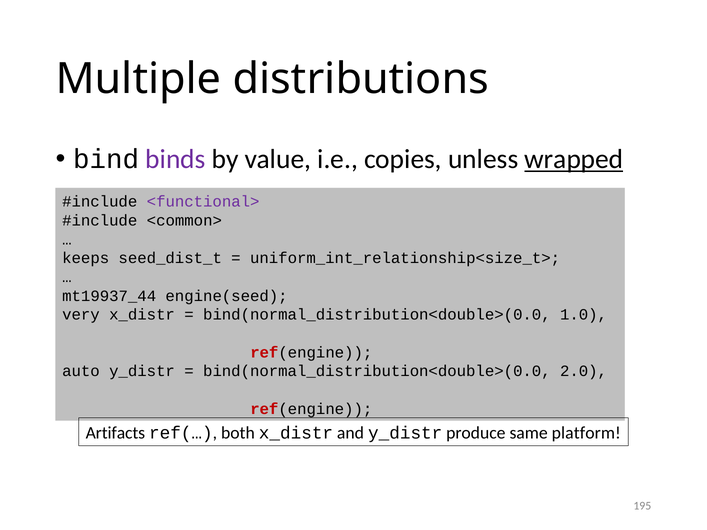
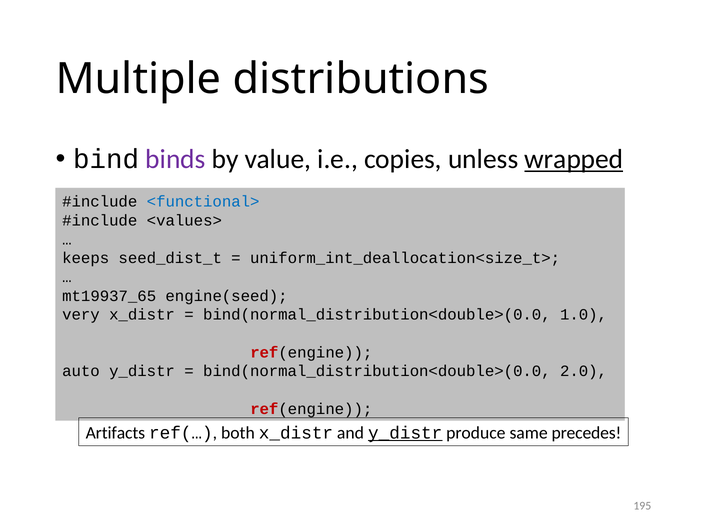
<functional> colour: purple -> blue
<common>: <common> -> <values>
uniform_int_relationship<size_t>: uniform_int_relationship<size_t> -> uniform_int_deallocation<size_t>
mt19937_44: mt19937_44 -> mt19937_65
y_distr at (405, 433) underline: none -> present
platform: platform -> precedes
